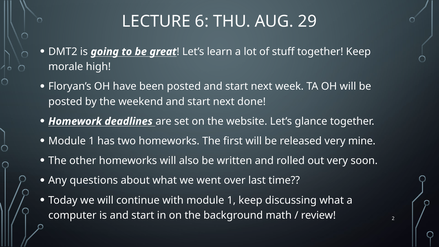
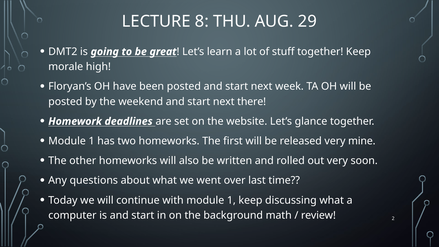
6: 6 -> 8
done: done -> there
